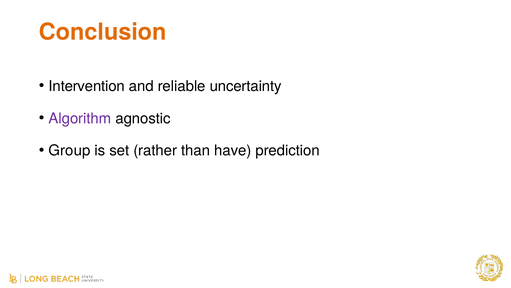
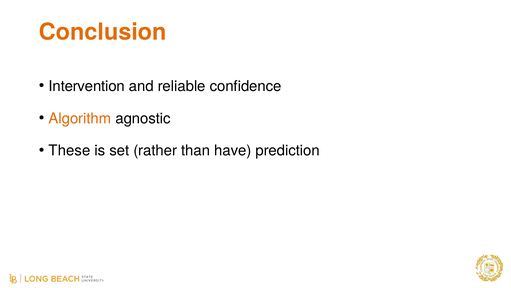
uncertainty: uncertainty -> confidence
Algorithm colour: purple -> orange
Group: Group -> These
